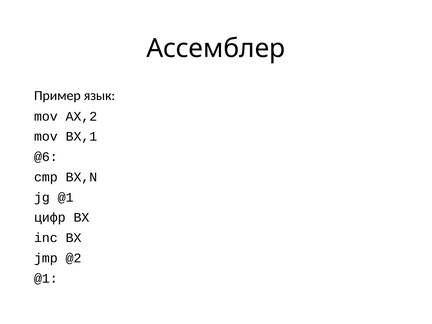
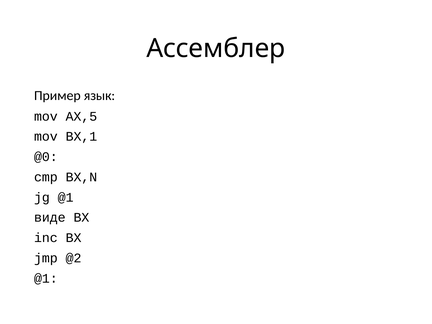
AX,2: AX,2 -> AX,5
@6: @6 -> @0
цифр: цифр -> виде
